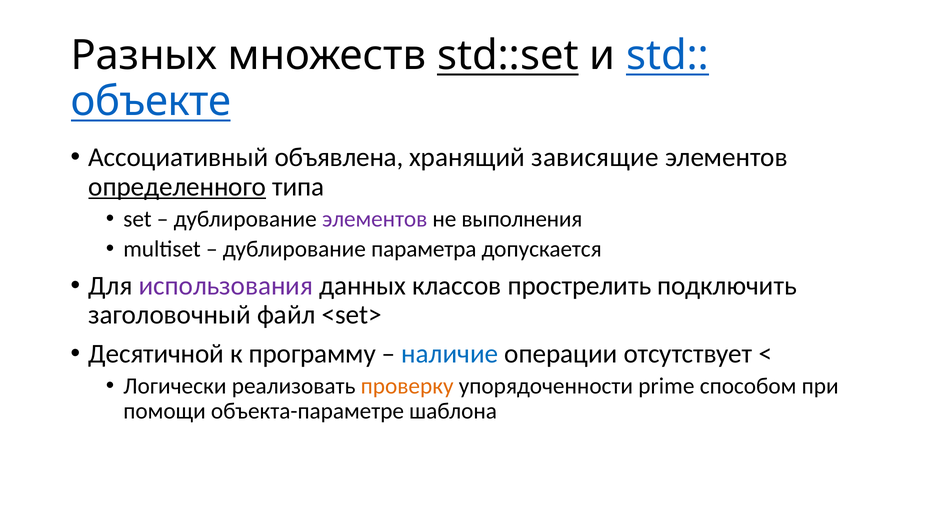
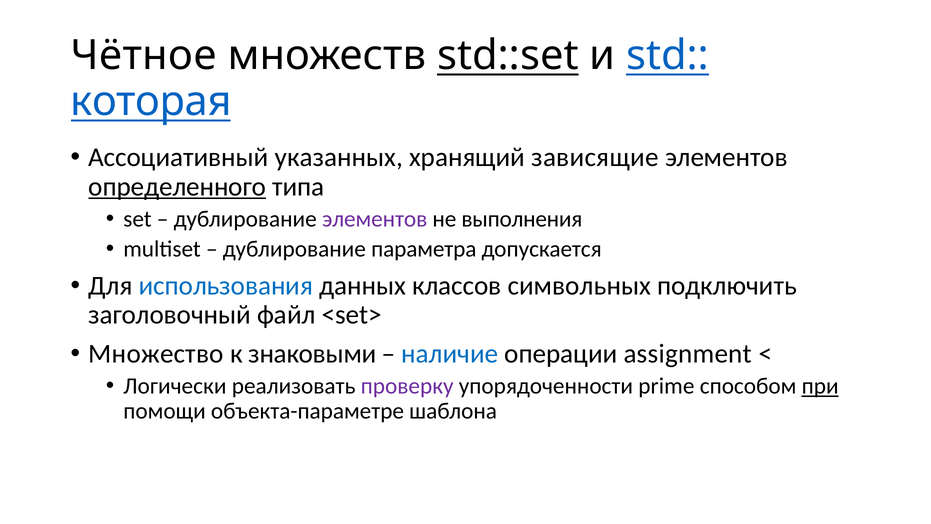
Разных: Разных -> Чётное
объекте: объекте -> которая
объявлена: объявлена -> указанных
использования colour: purple -> blue
прострелить: прострелить -> символьных
Десятичной: Десятичной -> Множество
программу: программу -> знаковыми
отсутствует: отсутствует -> assignment
проверку colour: orange -> purple
при underline: none -> present
